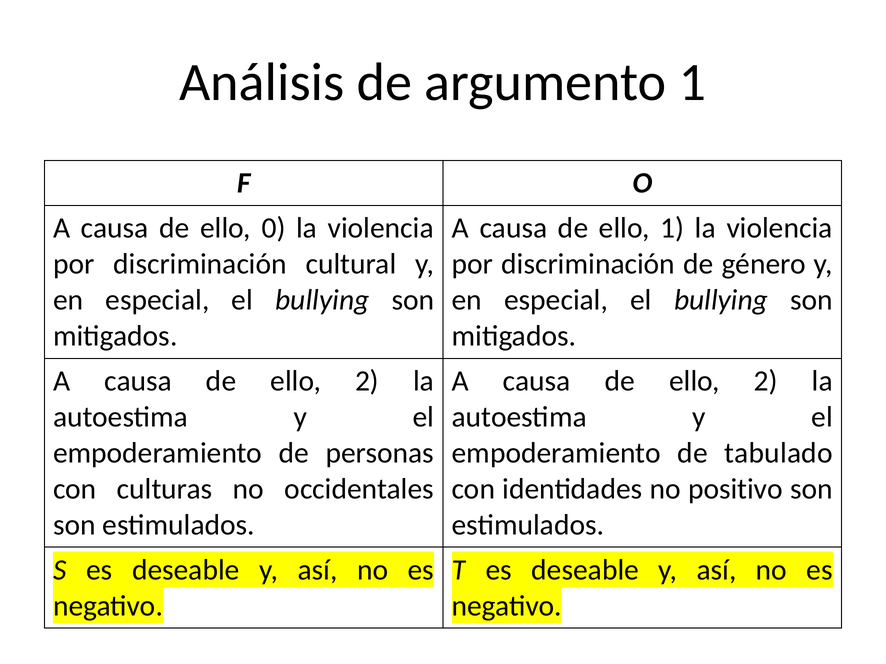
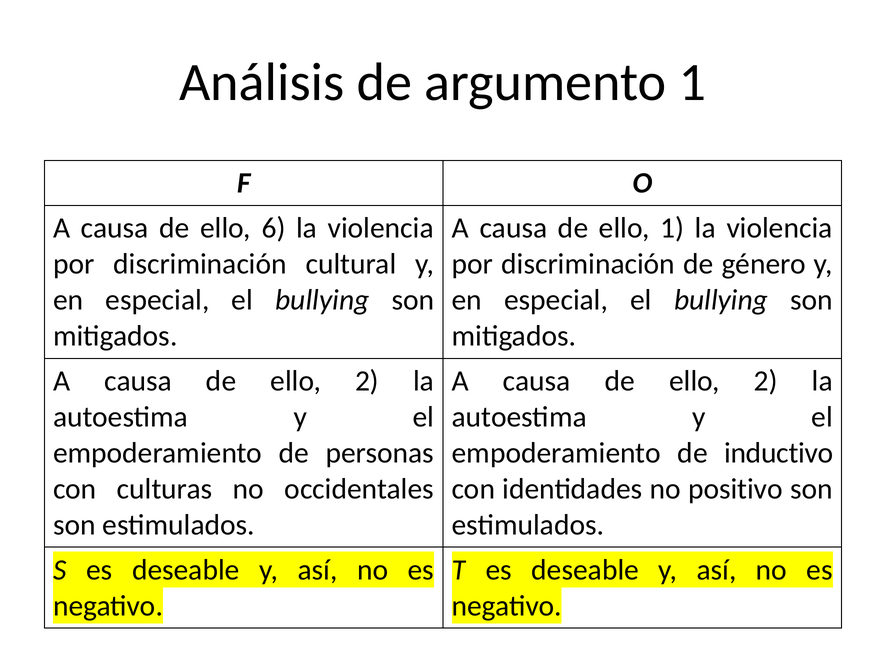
0: 0 -> 6
tabulado: tabulado -> inductivo
